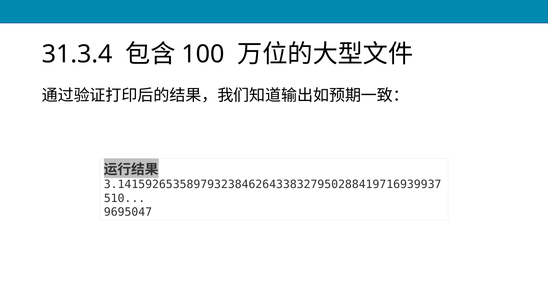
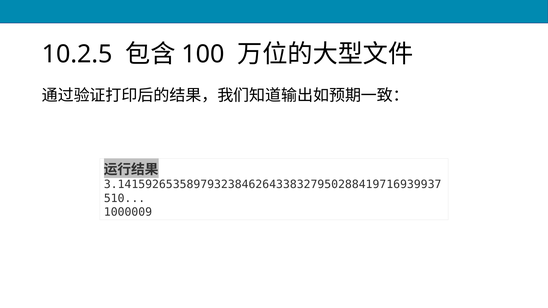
31.3.4: 31.3.4 -> 10.2.5
9695047: 9695047 -> 1000009
